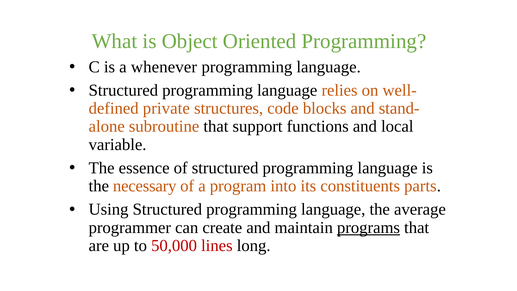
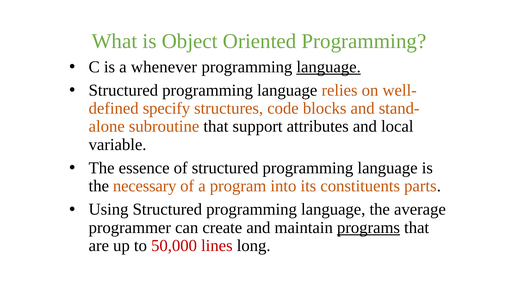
language at (329, 67) underline: none -> present
private: private -> specify
functions: functions -> attributes
